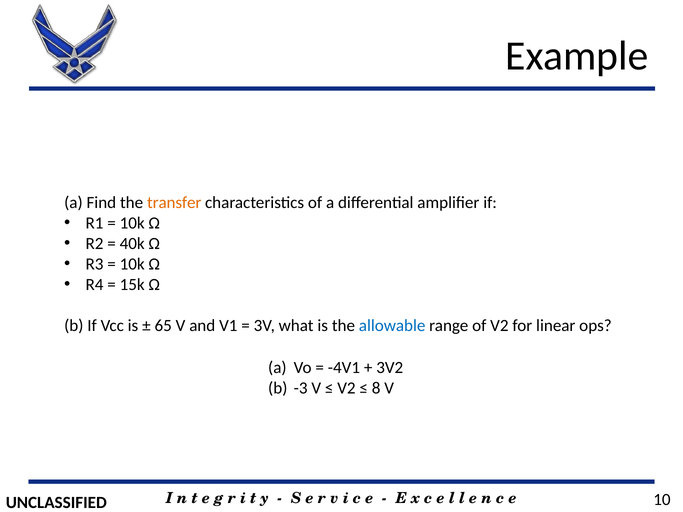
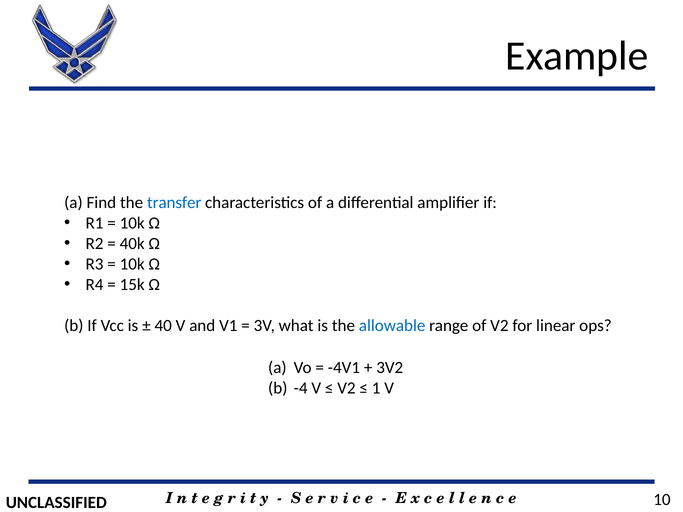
transfer colour: orange -> blue
65: 65 -> 40
-3: -3 -> -4
8: 8 -> 1
